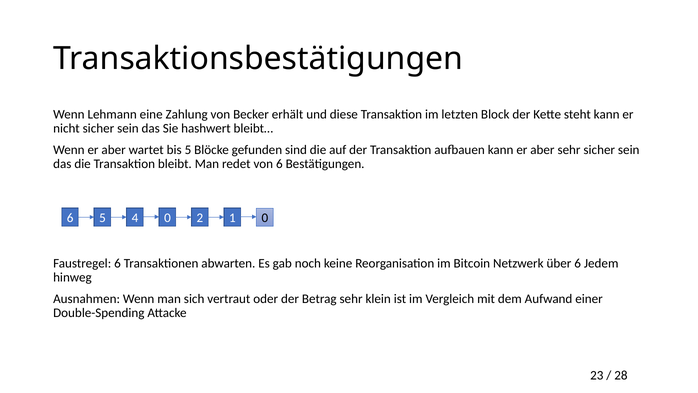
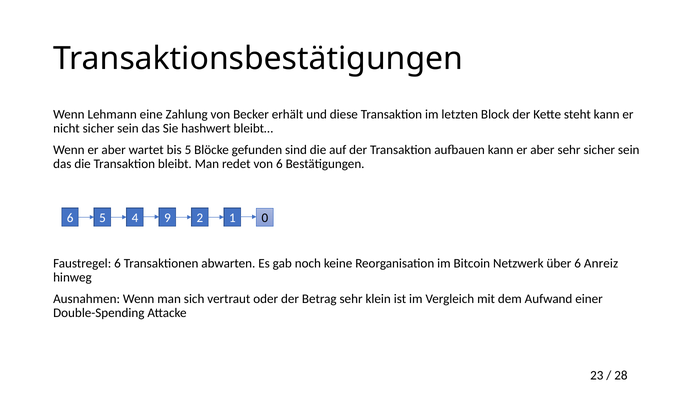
4 0: 0 -> 9
Jedem: Jedem -> Anreiz
